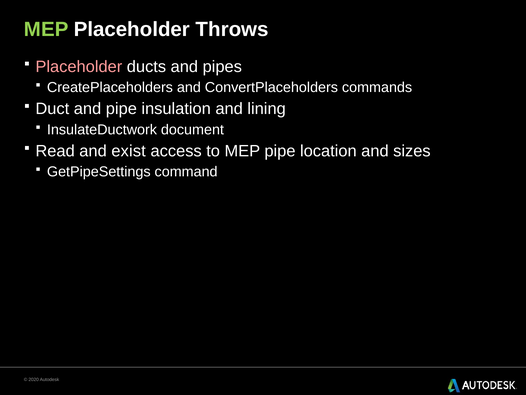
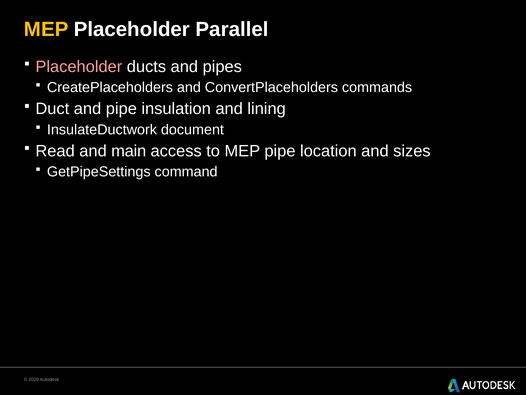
MEP at (46, 29) colour: light green -> yellow
Throws: Throws -> Parallel
exist: exist -> main
